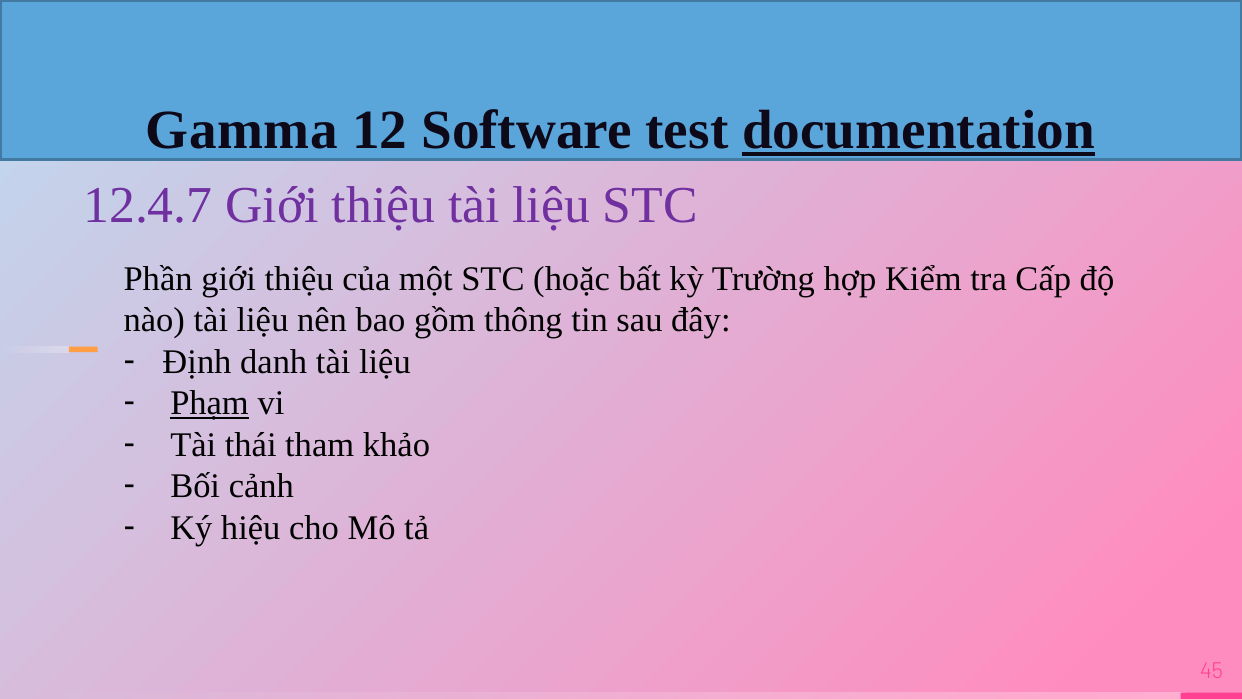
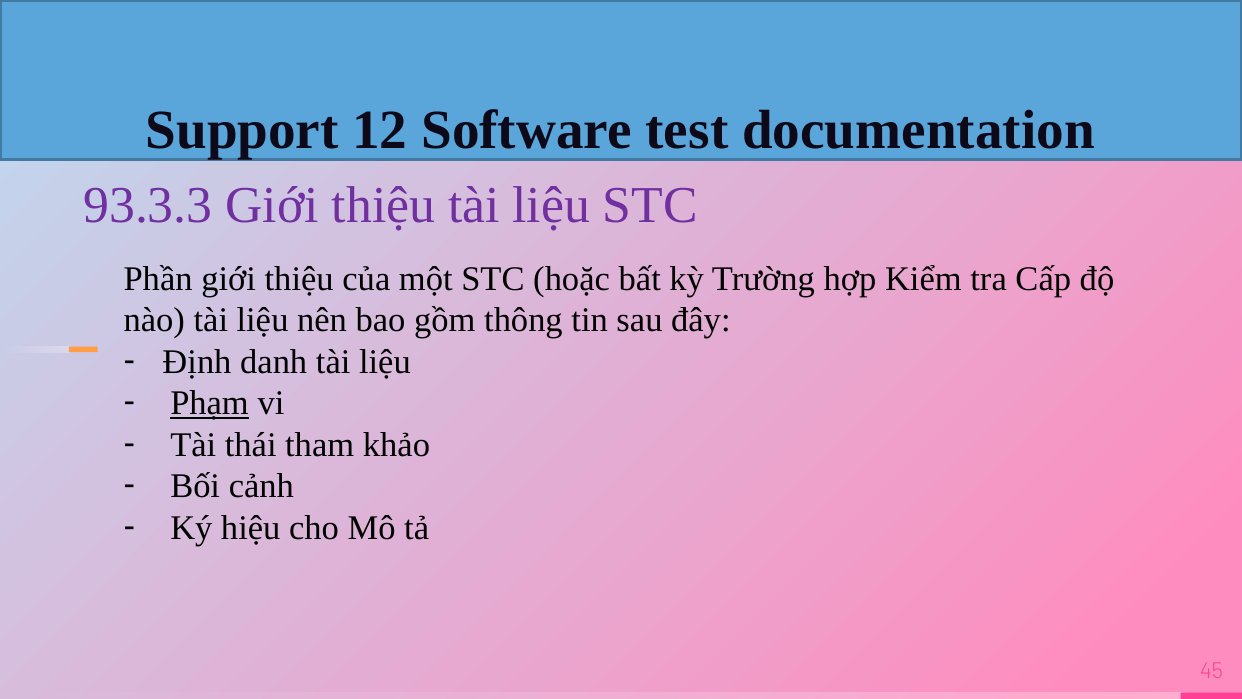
Gamma: Gamma -> Support
documentation underline: present -> none
12.4.7: 12.4.7 -> 93.3.3
